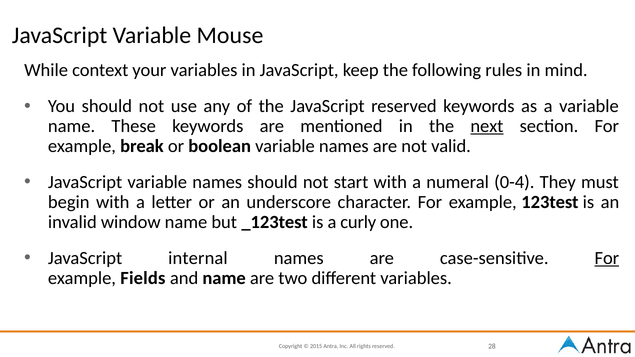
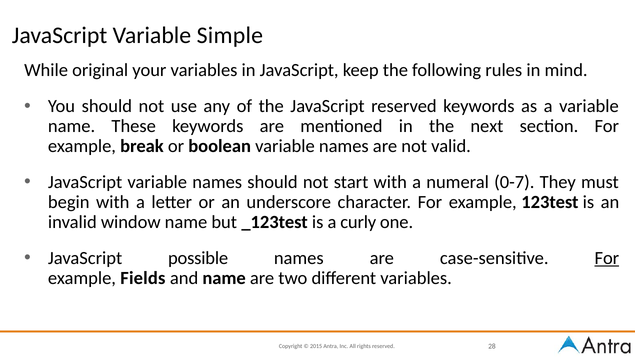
Mouse: Mouse -> Simple
context: context -> original
next underline: present -> none
0-4: 0-4 -> 0-7
internal: internal -> possible
